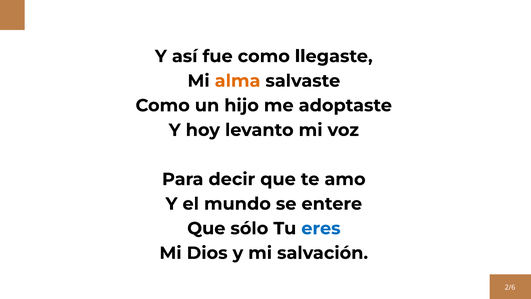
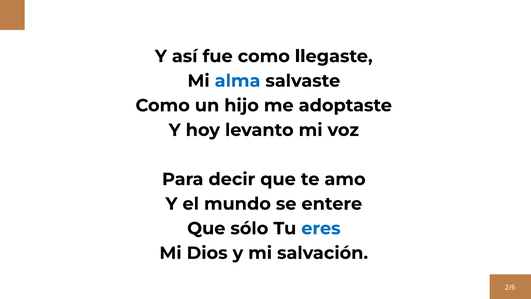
alma colour: orange -> blue
